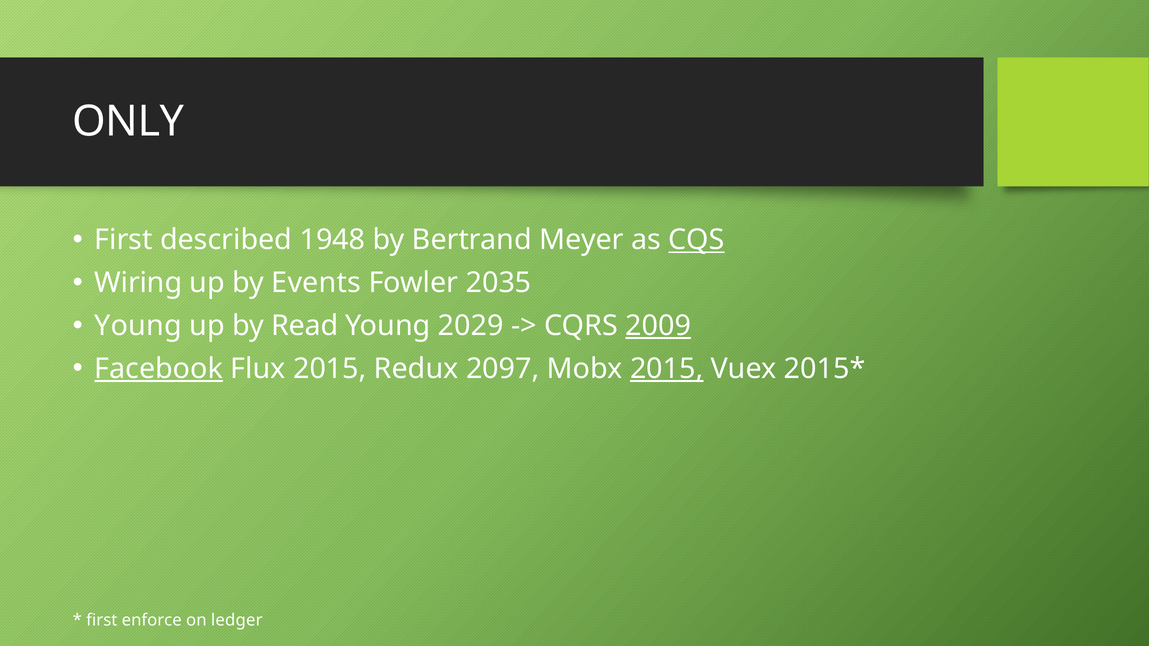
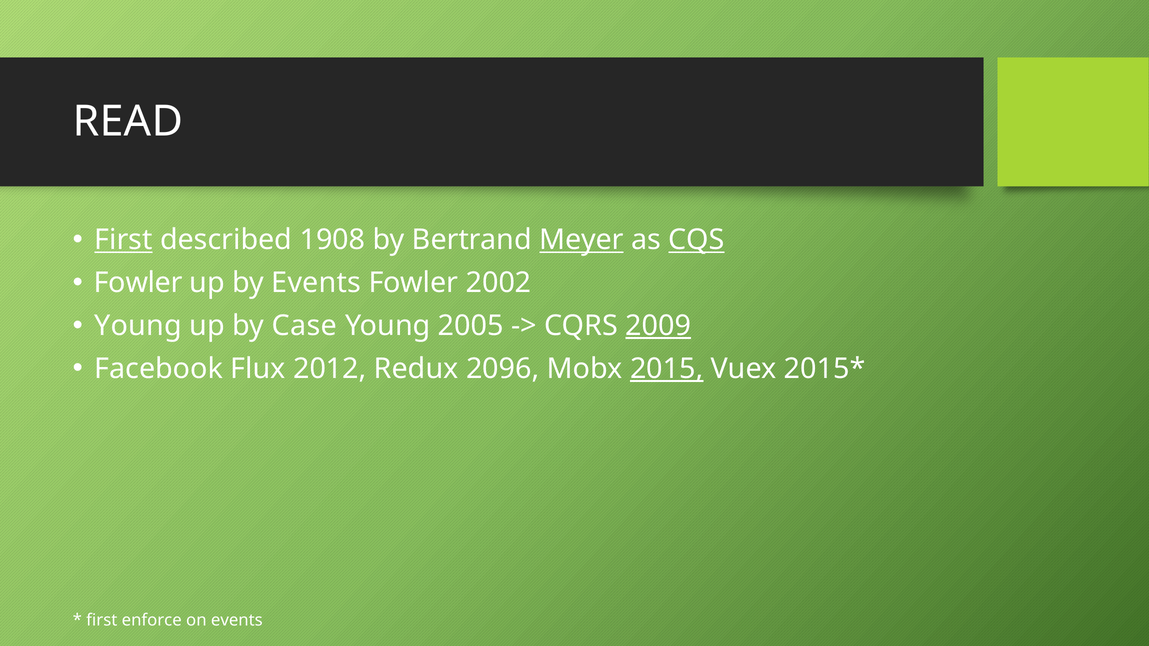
ONLY: ONLY -> READ
First at (123, 240) underline: none -> present
1948: 1948 -> 1908
Meyer underline: none -> present
Wiring at (138, 283): Wiring -> Fowler
2035: 2035 -> 2002
Read: Read -> Case
2029: 2029 -> 2005
Facebook underline: present -> none
Flux 2015: 2015 -> 2012
2097: 2097 -> 2096
on ledger: ledger -> events
